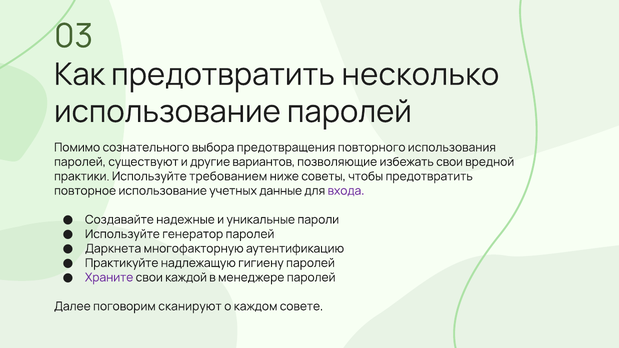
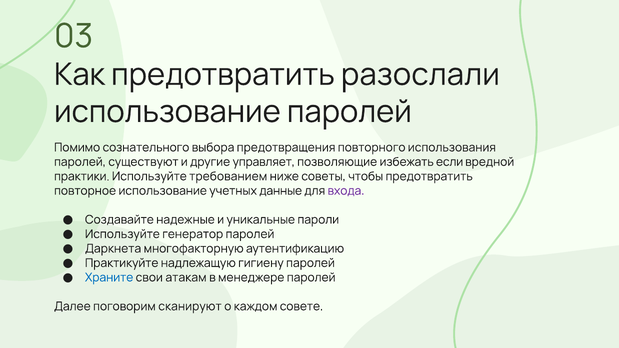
несколько: несколько -> разослали
вариантов: вариантов -> управляет
избежать свои: свои -> если
Храните colour: purple -> blue
каждой: каждой -> атакам
